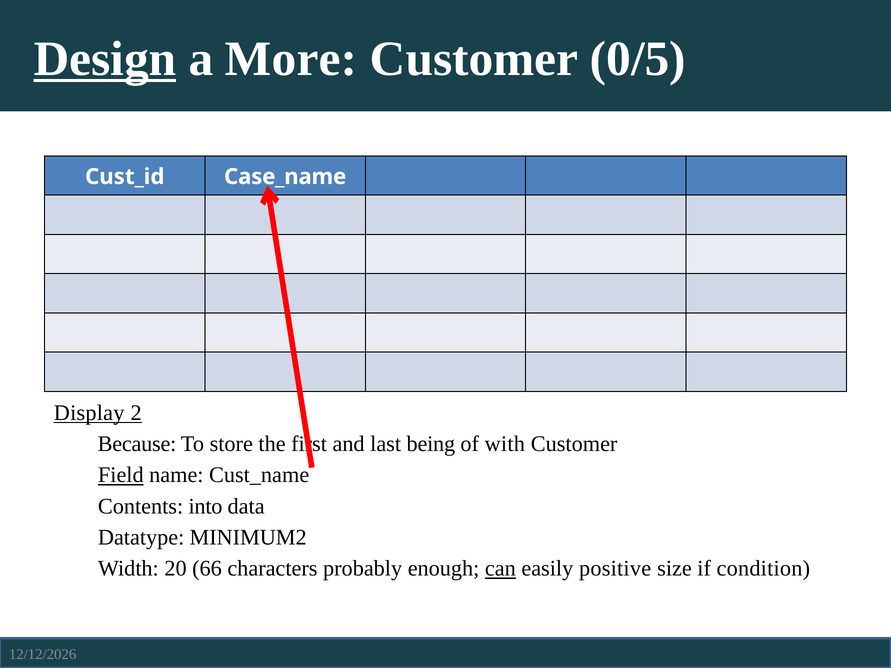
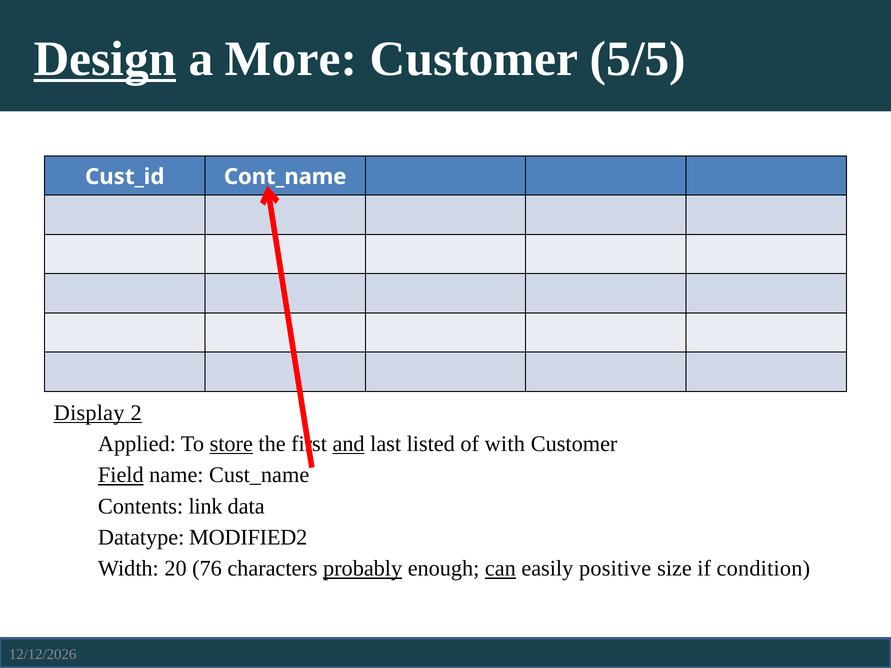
0/5: 0/5 -> 5/5
Case_name: Case_name -> Cont_name
Because: Because -> Applied
store underline: none -> present
and underline: none -> present
being: being -> listed
into: into -> link
MINIMUM2: MINIMUM2 -> MODIFIED2
66: 66 -> 76
probably underline: none -> present
